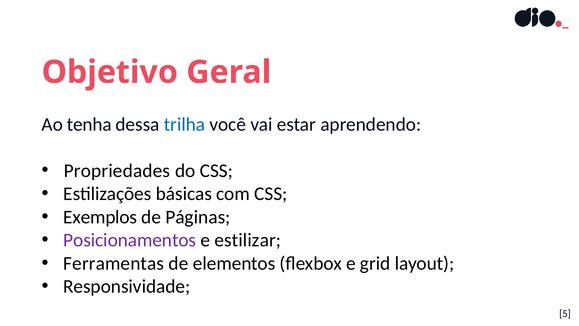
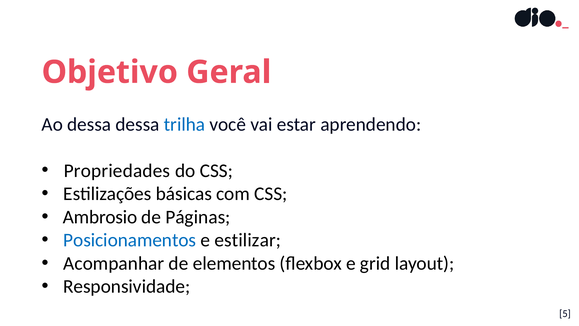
Ao tenha: tenha -> dessa
Exemplos: Exemplos -> Ambrosio
Posicionamentos colour: purple -> blue
Ferramentas: Ferramentas -> Acompanhar
